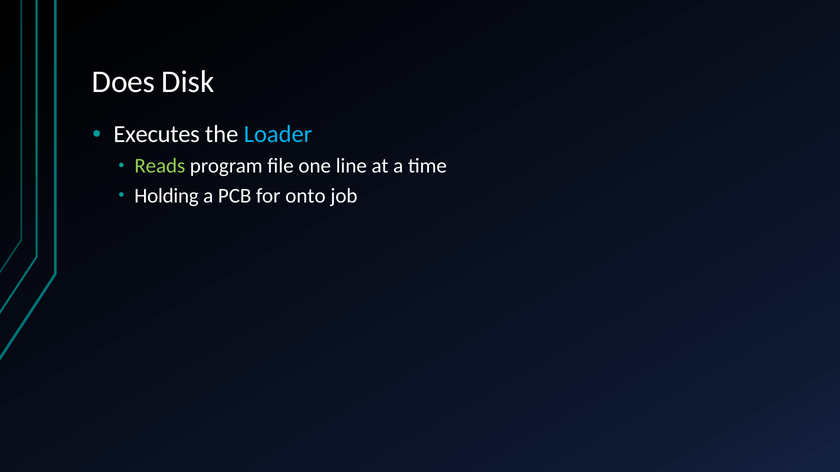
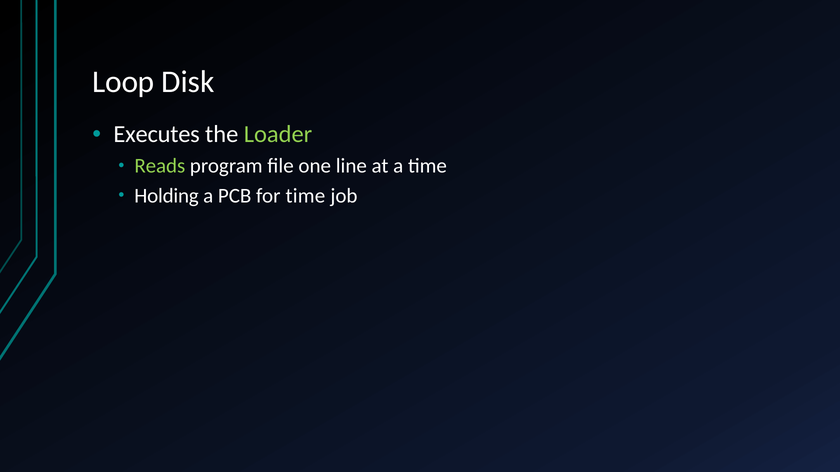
Does: Does -> Loop
Loader colour: light blue -> light green
for onto: onto -> time
